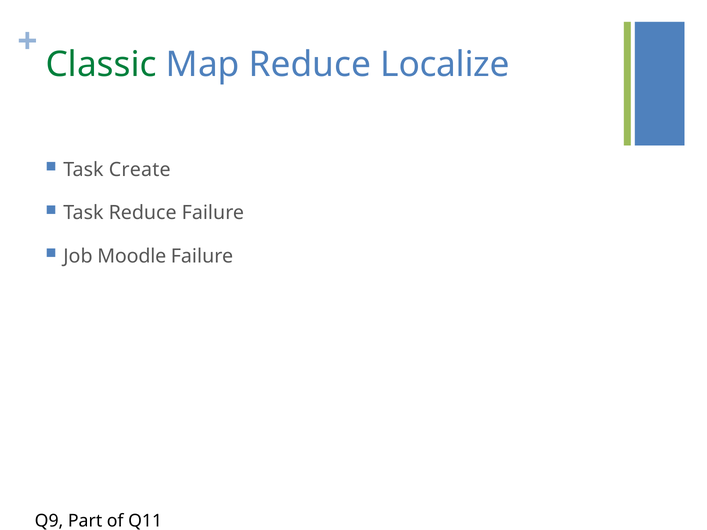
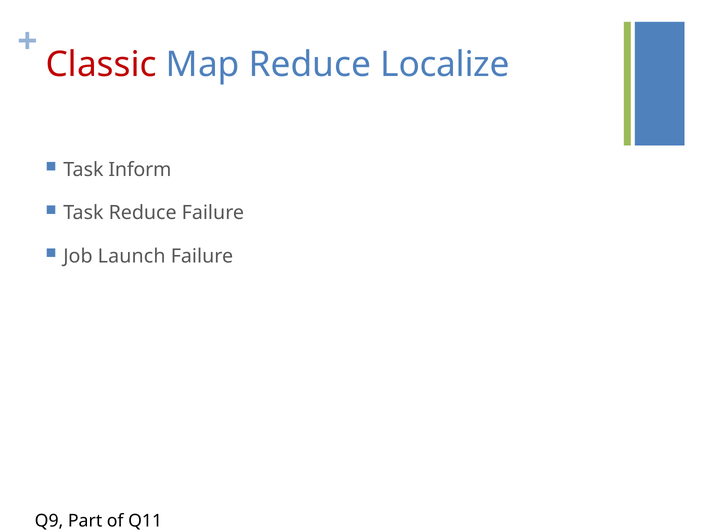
Classic colour: green -> red
Create: Create -> Inform
Moodle: Moodle -> Launch
